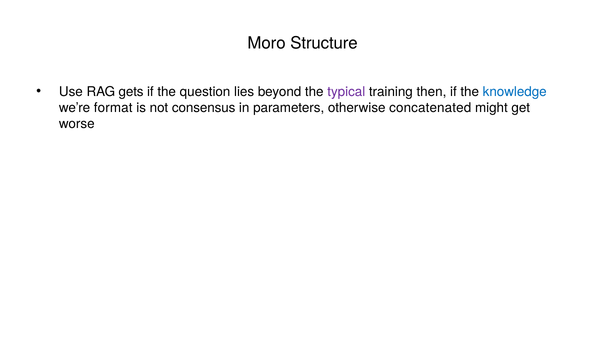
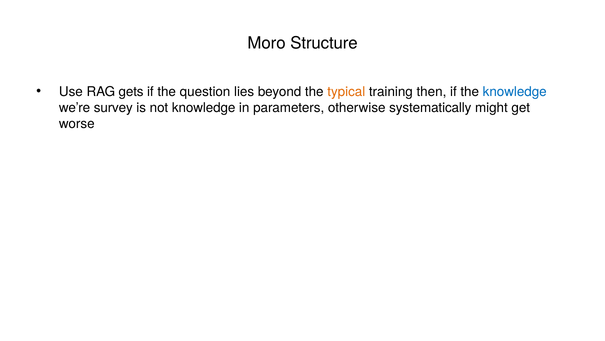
typical colour: purple -> orange
format: format -> survey
not consensus: consensus -> knowledge
concatenated: concatenated -> systematically
